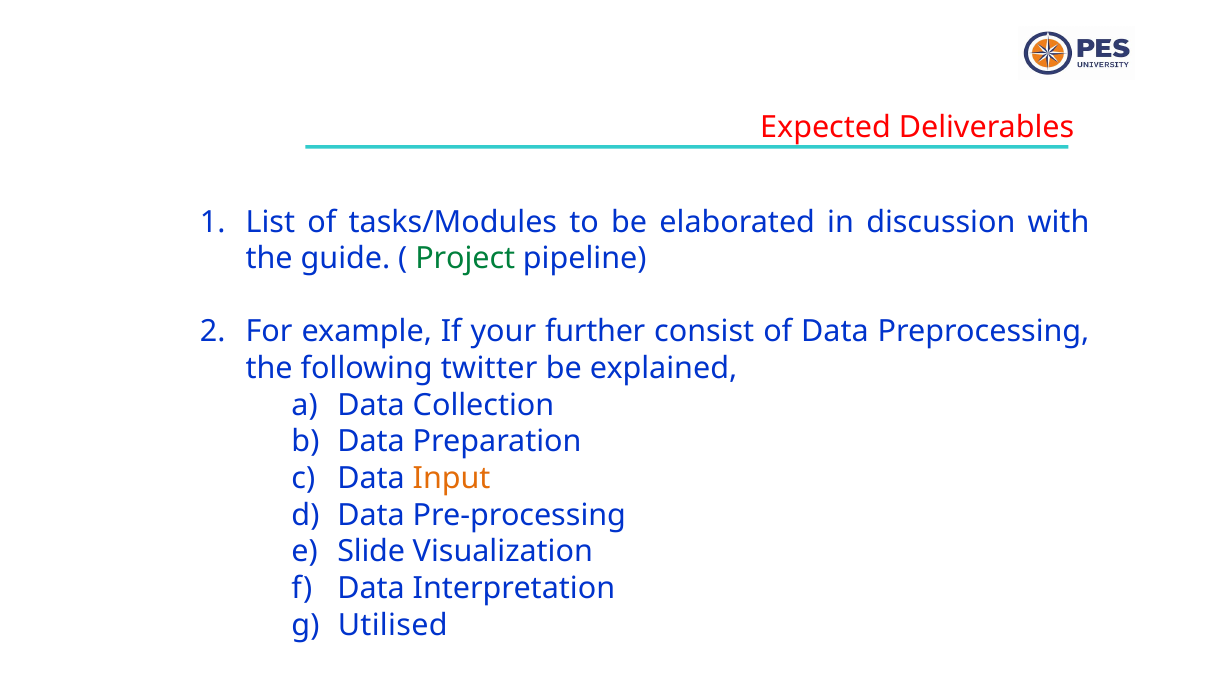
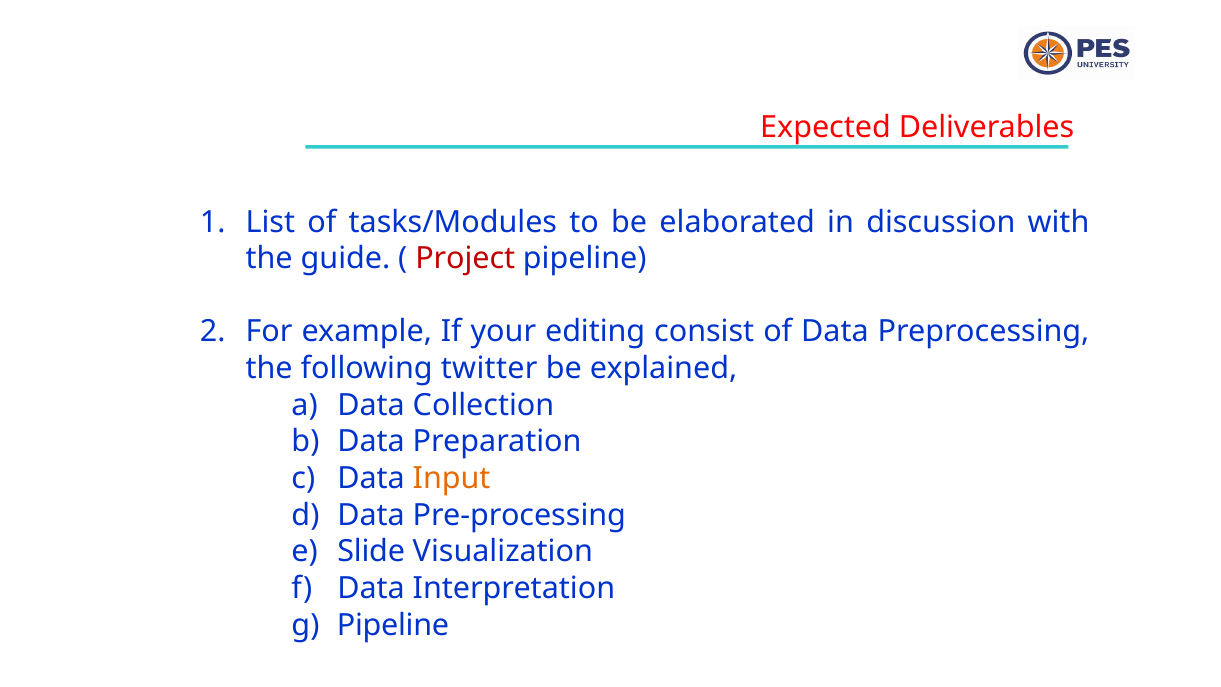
Project colour: green -> red
further: further -> editing
Utilised at (393, 625): Utilised -> Pipeline
